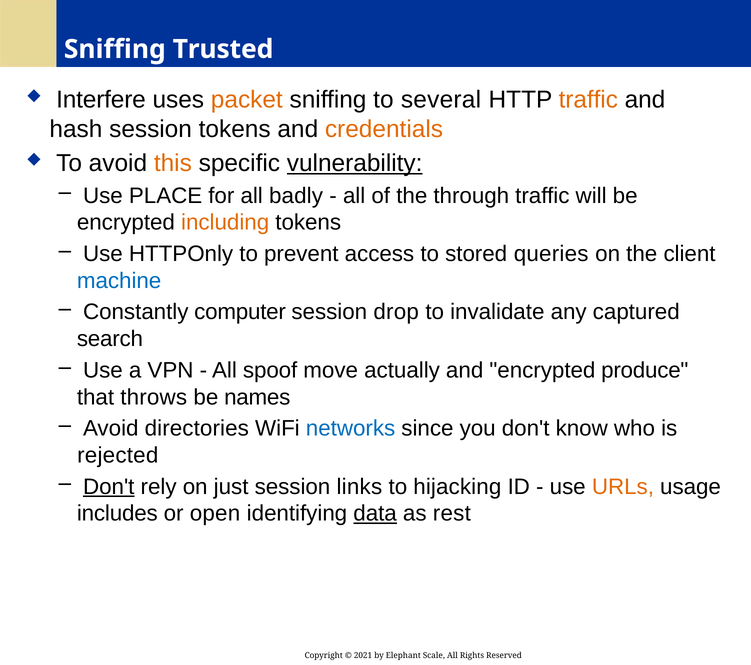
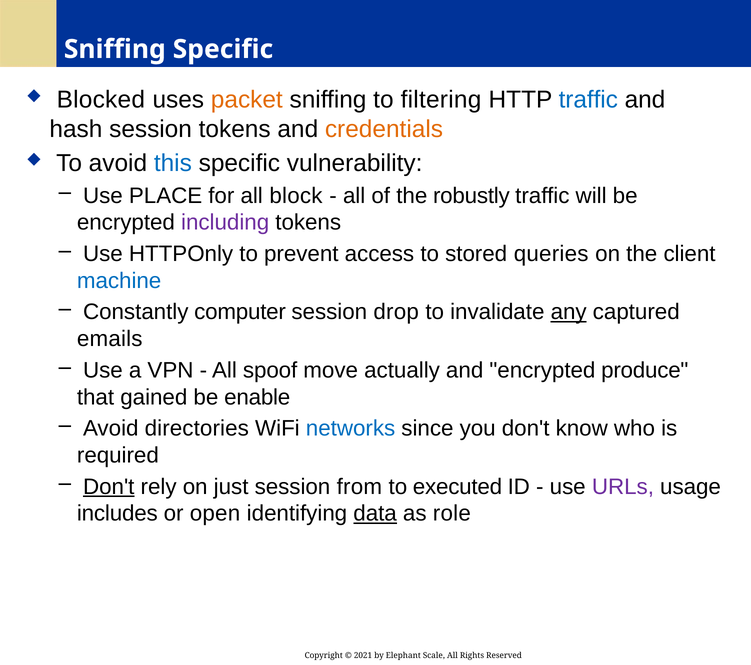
Sniffing Trusted: Trusted -> Specific
Interfere: Interfere -> Blocked
several: several -> filtering
traffic at (588, 100) colour: orange -> blue
this colour: orange -> blue
vulnerability underline: present -> none
badly: badly -> block
through: through -> robustly
including colour: orange -> purple
any underline: none -> present
search: search -> emails
throws: throws -> gained
names: names -> enable
rejected: rejected -> required
links: links -> from
hijacking: hijacking -> executed
URLs colour: orange -> purple
rest: rest -> role
